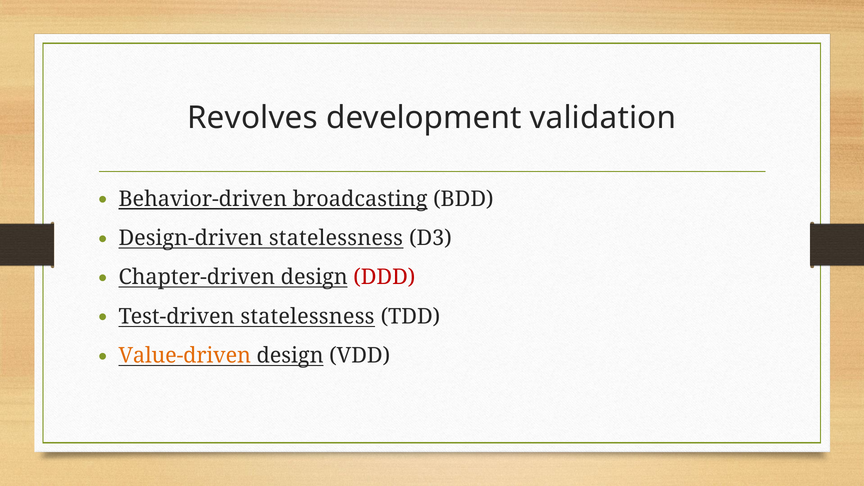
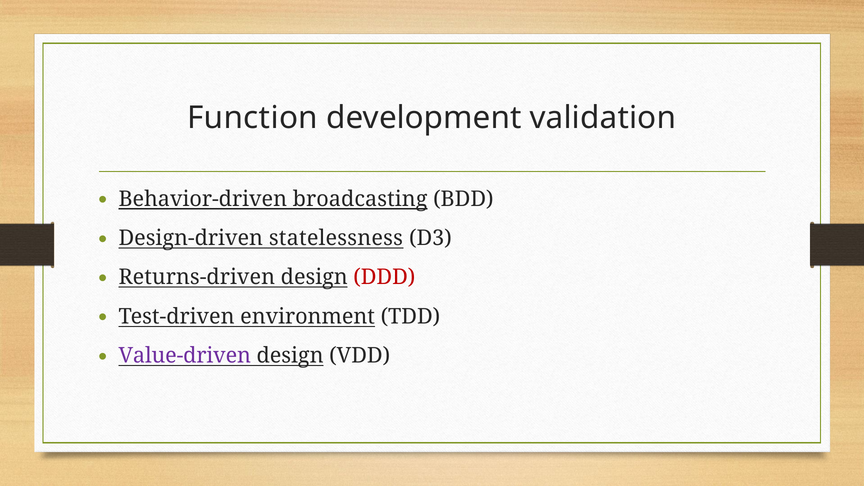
Revolves: Revolves -> Function
Chapter-driven: Chapter-driven -> Returns-driven
Test-driven statelessness: statelessness -> environment
Value-driven colour: orange -> purple
